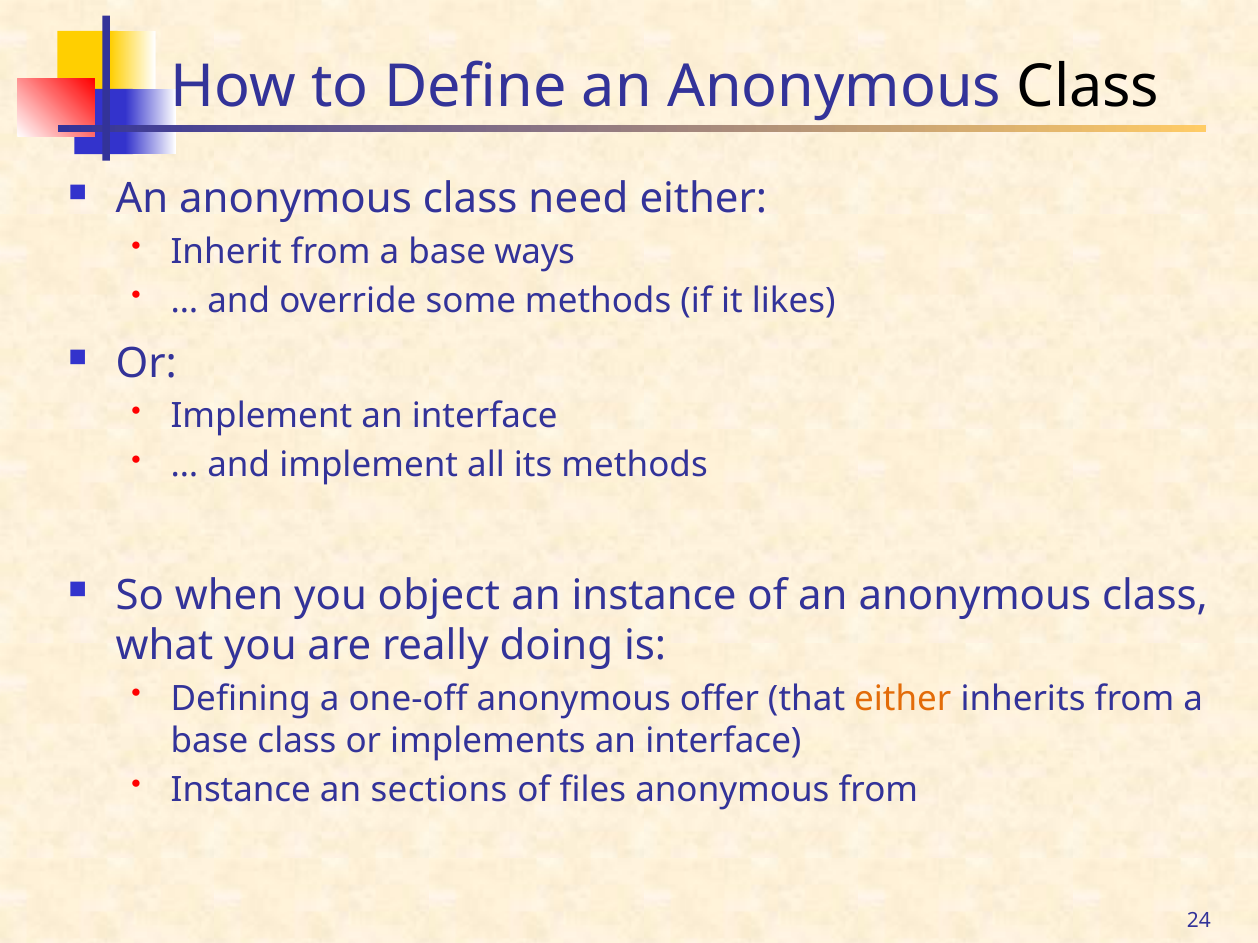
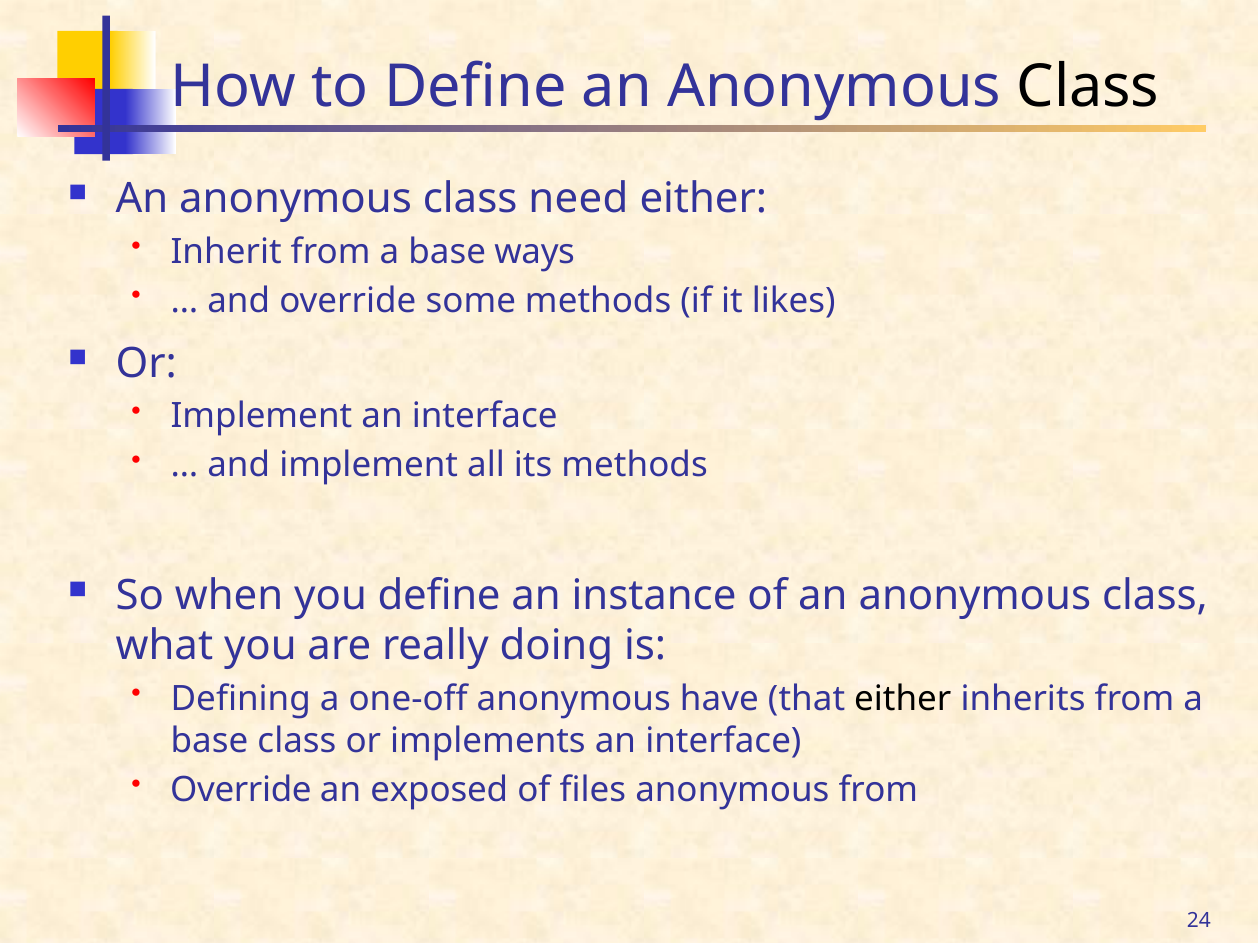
you object: object -> define
offer: offer -> have
either at (903, 699) colour: orange -> black
Instance at (241, 790): Instance -> Override
sections: sections -> exposed
